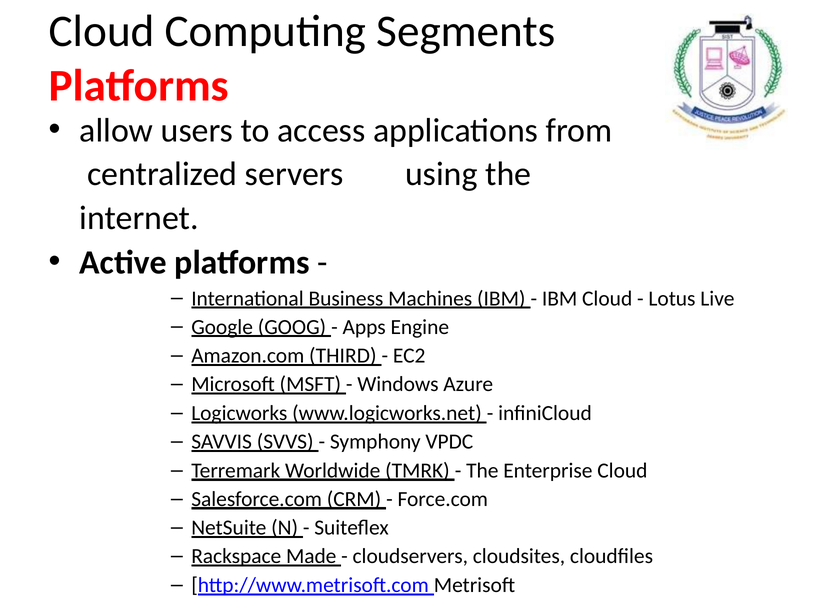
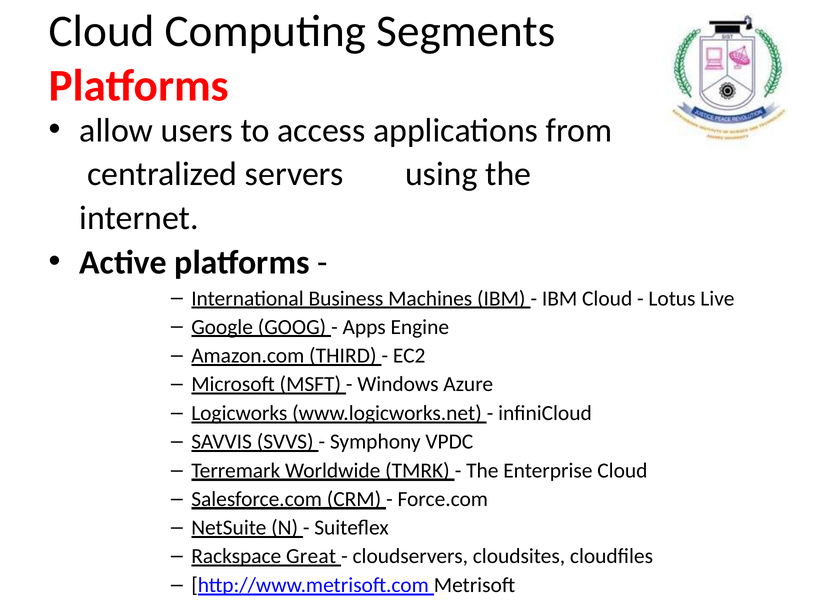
Made: Made -> Great
